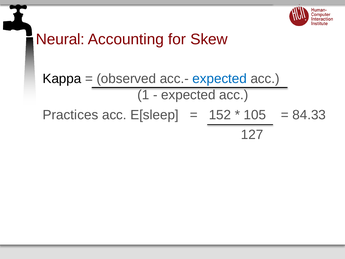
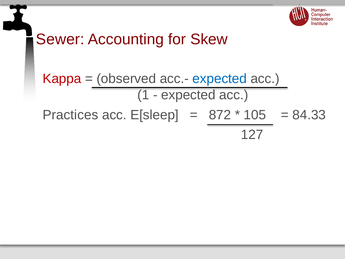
Neural: Neural -> Sewer
Kappa colour: black -> red
152: 152 -> 872
